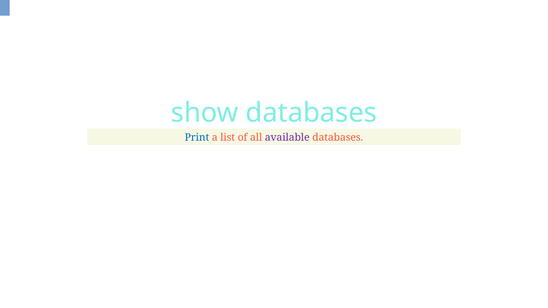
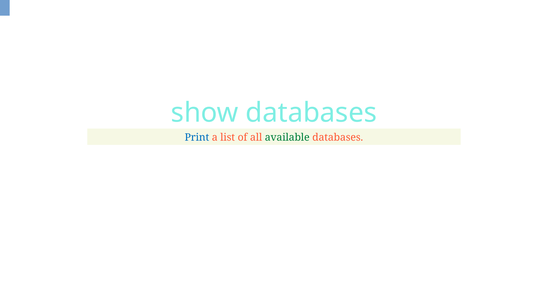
available colour: purple -> green
